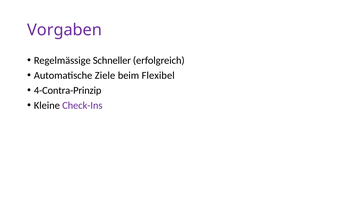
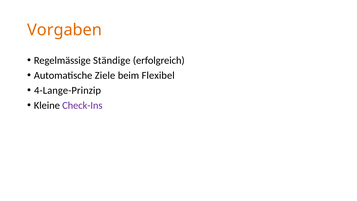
Vorgaben colour: purple -> orange
Schneller: Schneller -> Ständige
4-Contra-Prinzip: 4-Contra-Prinzip -> 4-Lange-Prinzip
